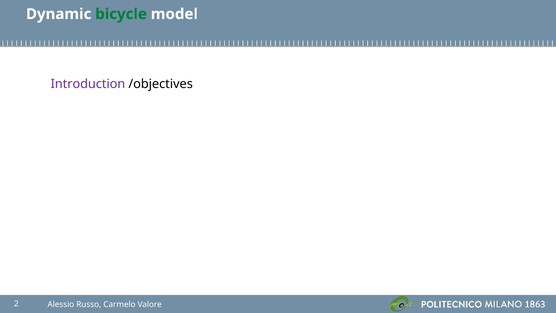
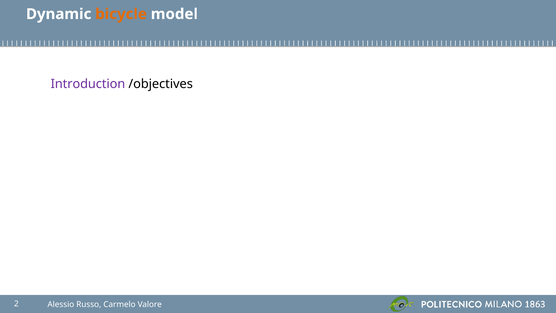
bicycle colour: green -> orange
